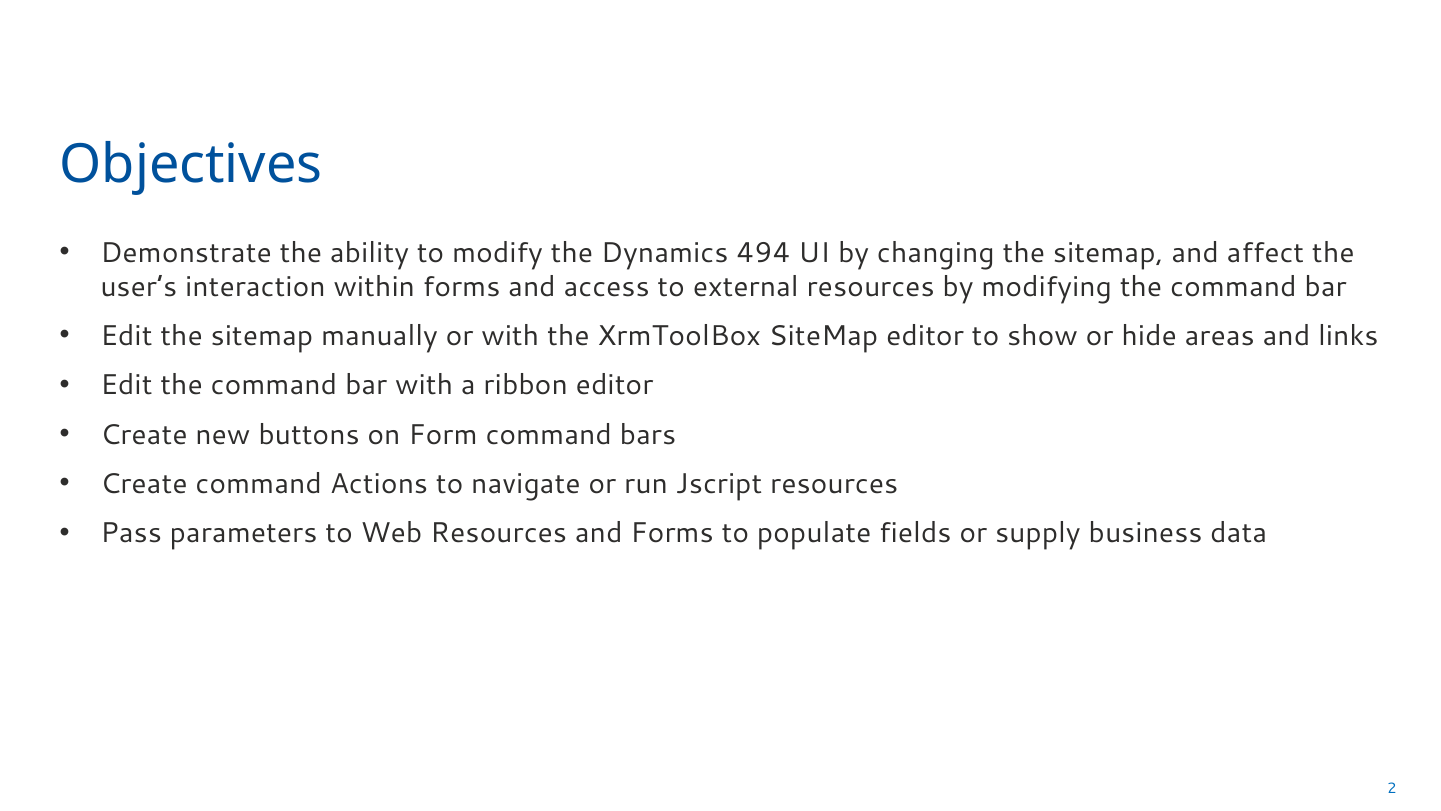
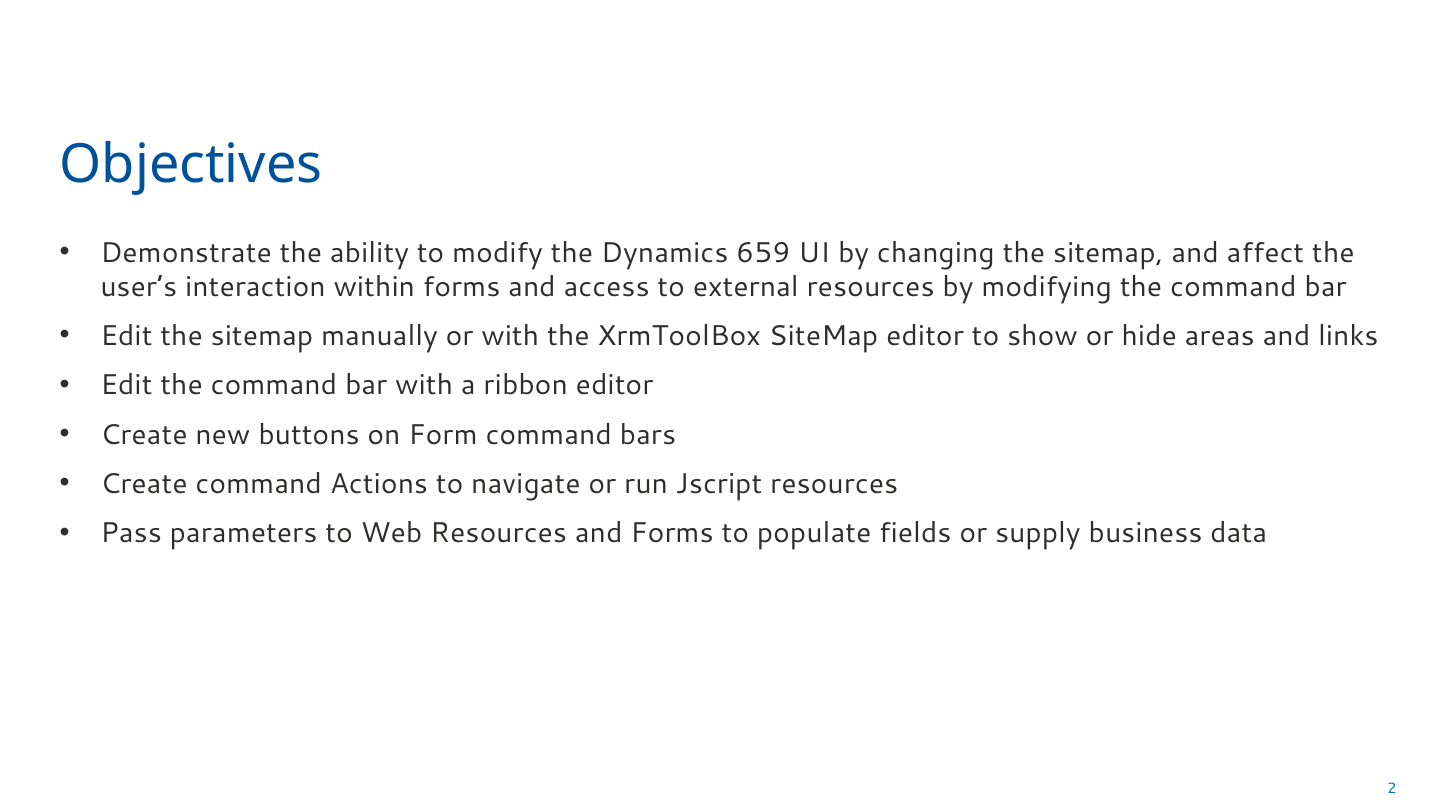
494: 494 -> 659
